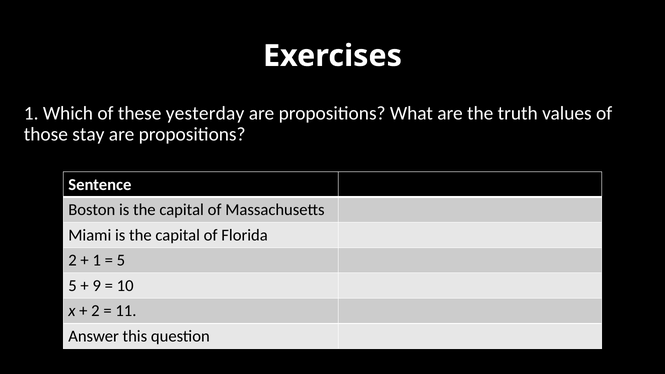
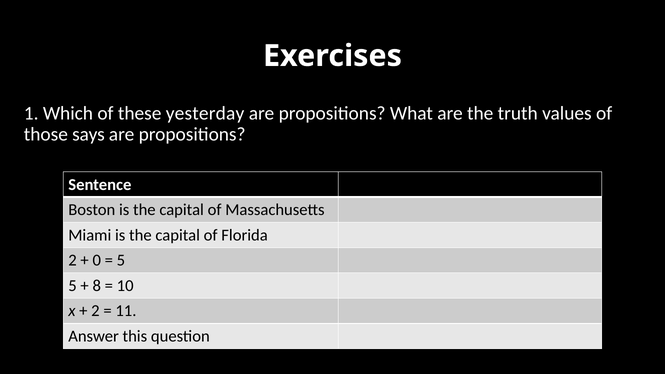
stay: stay -> says
1 at (97, 260): 1 -> 0
9: 9 -> 8
